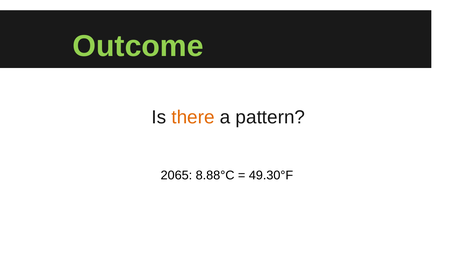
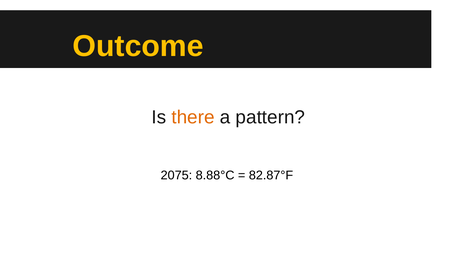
Outcome colour: light green -> yellow
2065: 2065 -> 2075
49.30°F: 49.30°F -> 82.87°F
